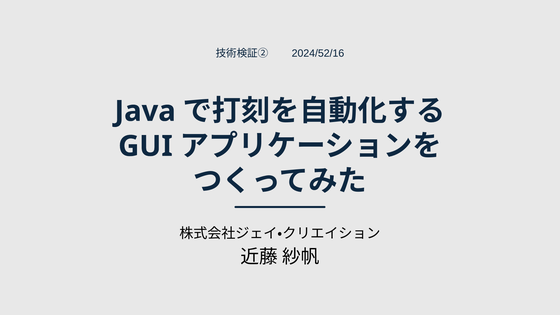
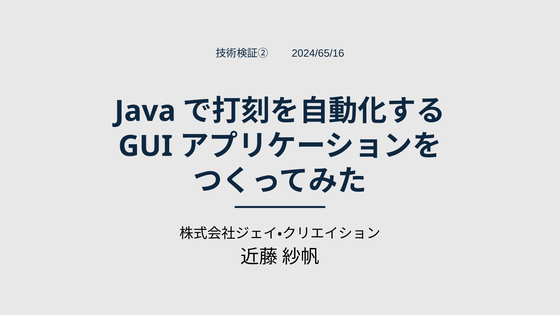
2024/52/16: 2024/52/16 -> 2024/65/16
